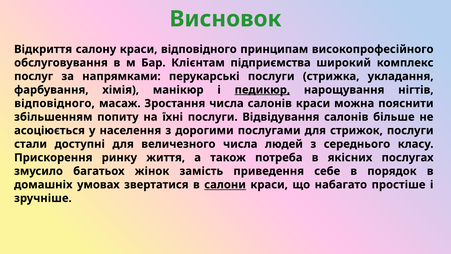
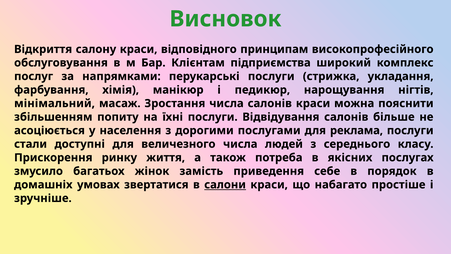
педикюр underline: present -> none
відповідного at (55, 103): відповідного -> мінімальний
стрижок: стрижок -> реклама
